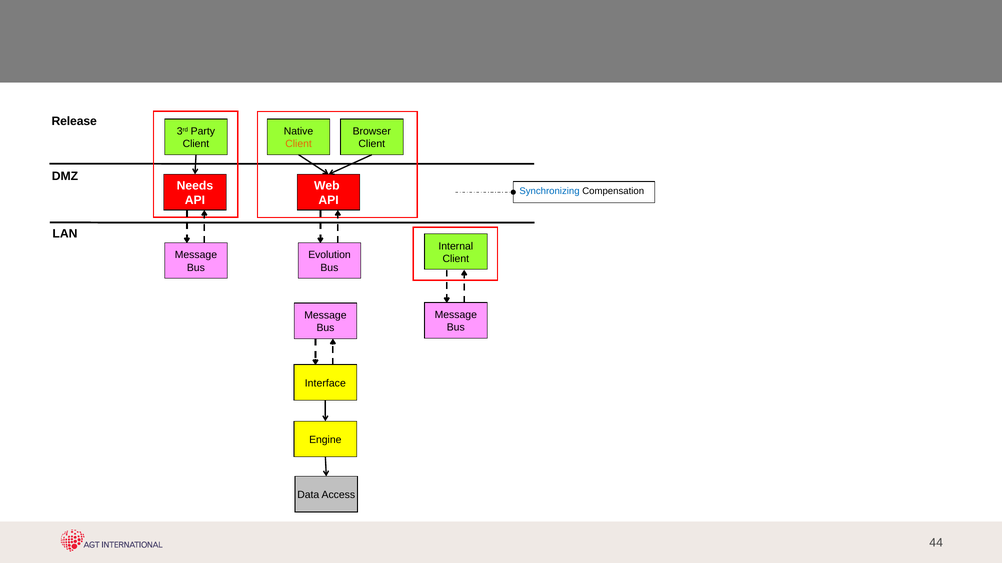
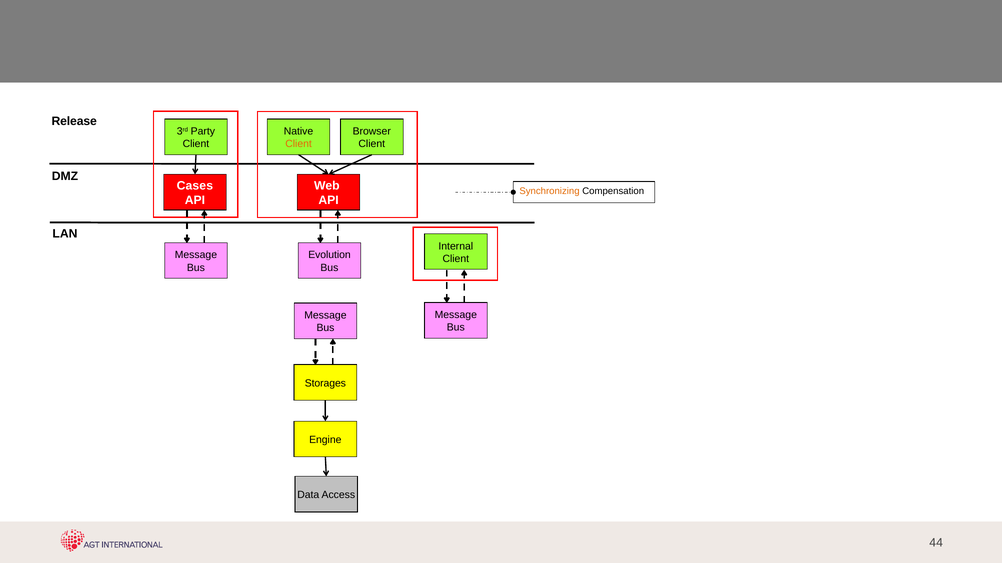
Needs: Needs -> Cases
Synchronizing colour: blue -> orange
Interface: Interface -> Storages
